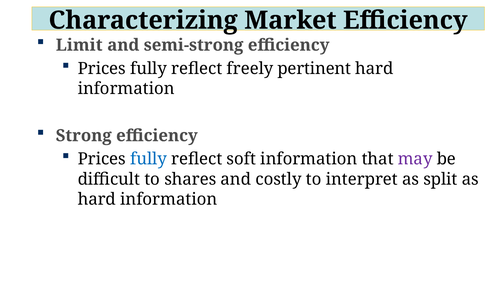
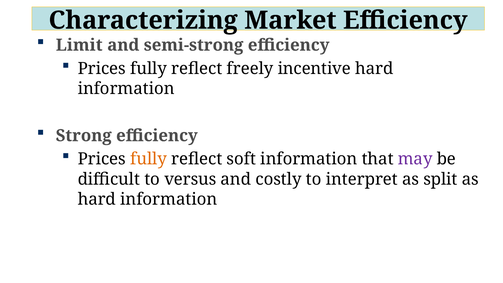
pertinent: pertinent -> incentive
fully at (149, 159) colour: blue -> orange
shares: shares -> versus
